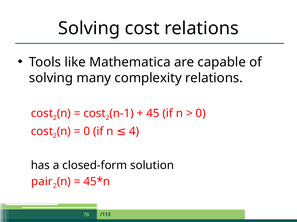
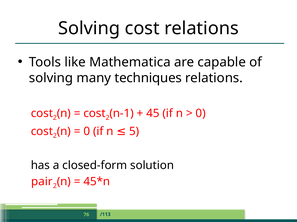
complexity: complexity -> techniques
4: 4 -> 5
